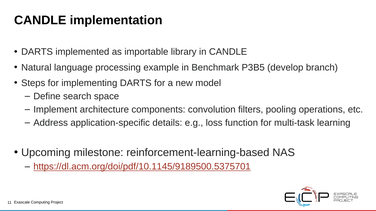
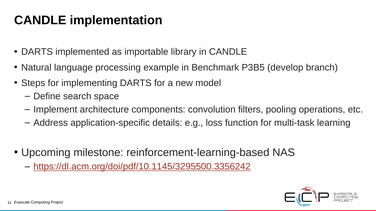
https://dl.acm.org/doi/pdf/10.1145/9189500.5375701: https://dl.acm.org/doi/pdf/10.1145/9189500.5375701 -> https://dl.acm.org/doi/pdf/10.1145/3295500.3356242
